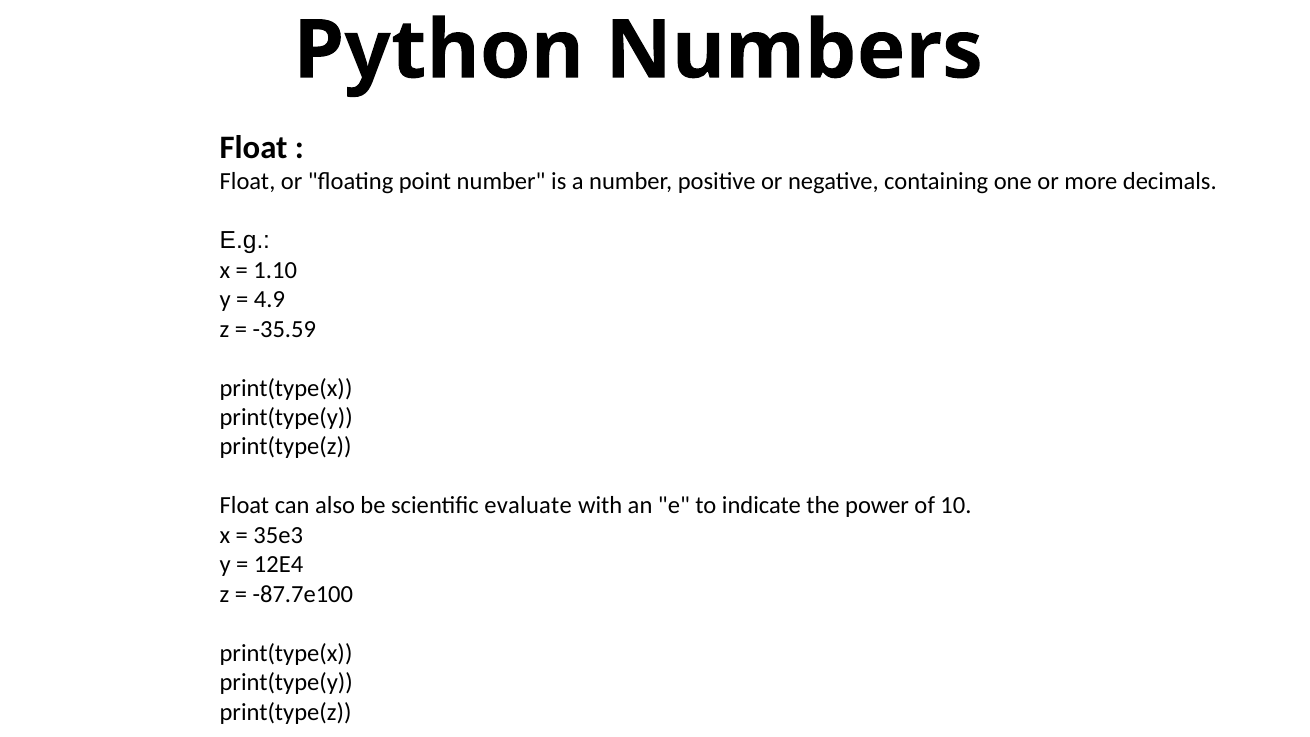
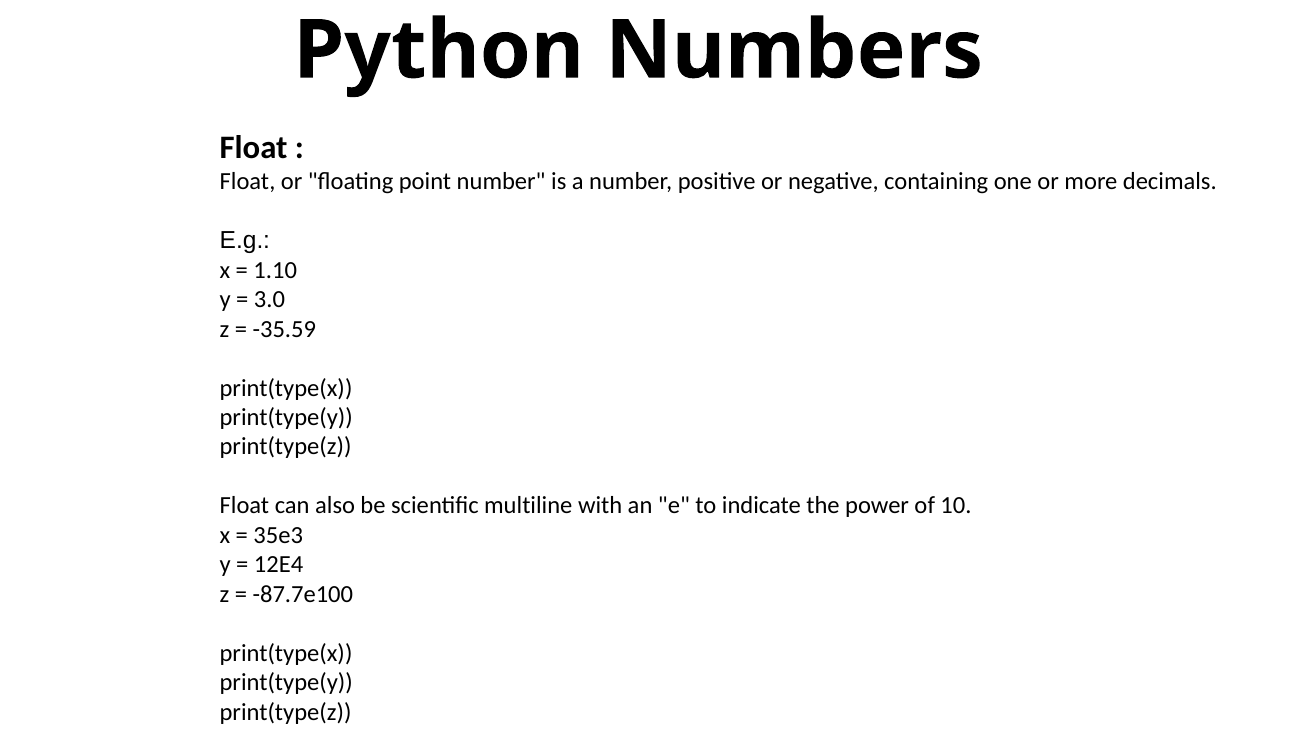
4.9: 4.9 -> 3.0
evaluate: evaluate -> multiline
